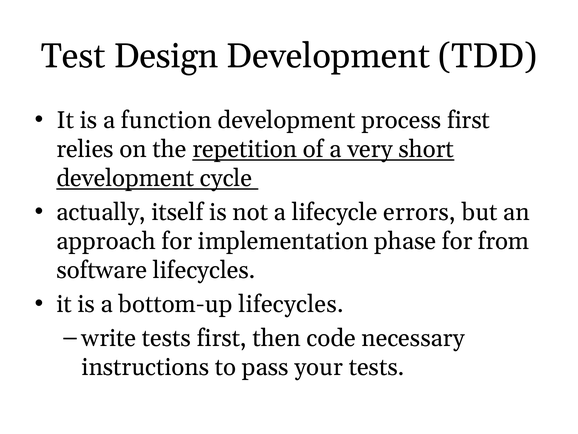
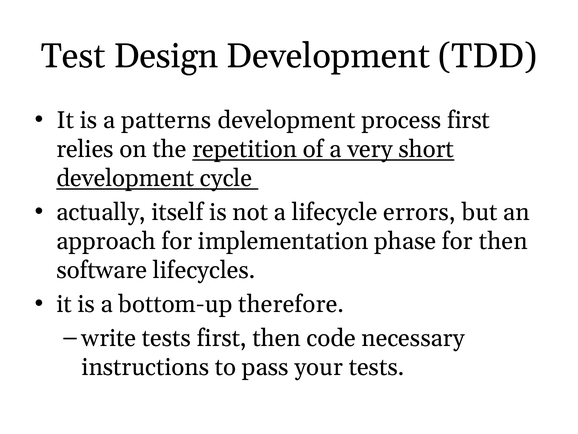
function: function -> patterns
for from: from -> then
bottom-up lifecycles: lifecycles -> therefore
